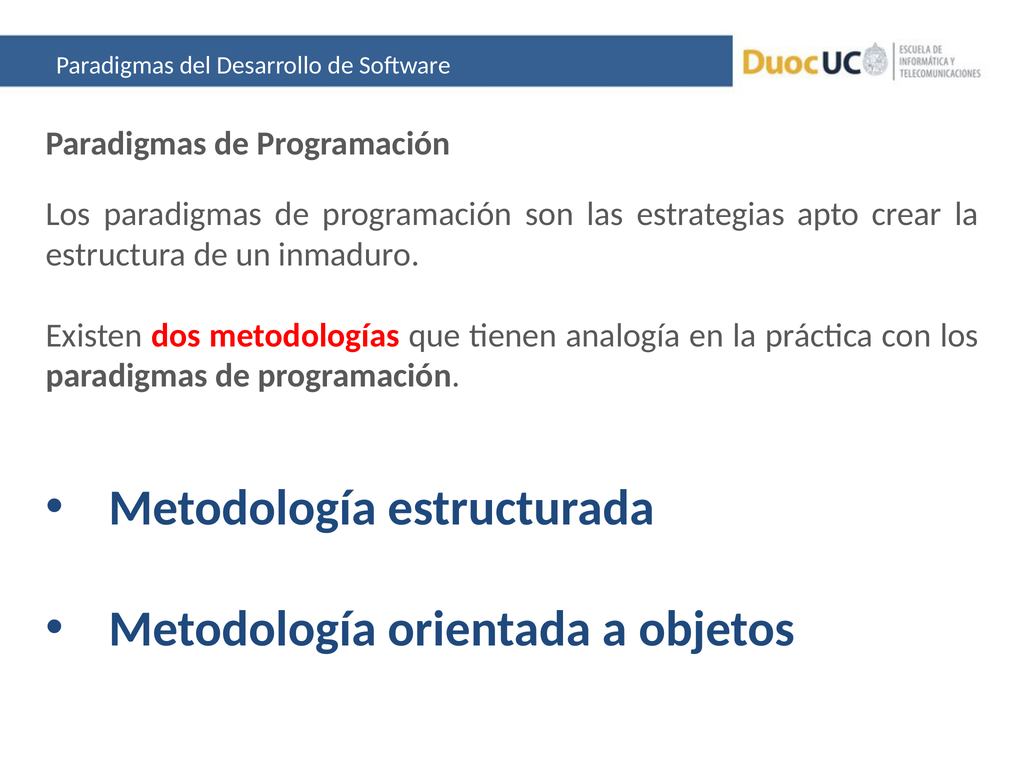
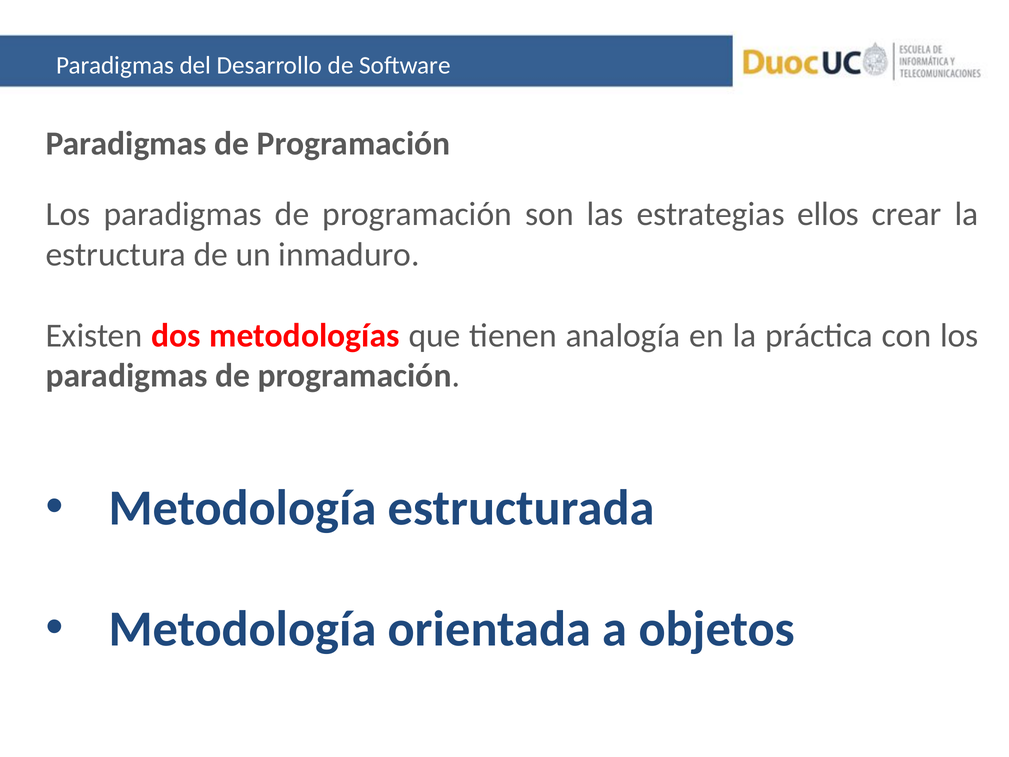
apto: apto -> ellos
